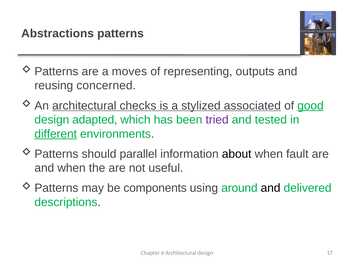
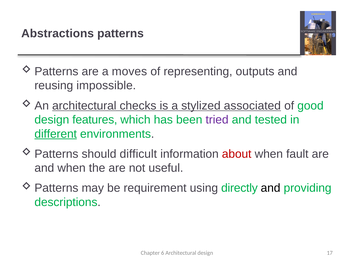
concerned: concerned -> impossible
good underline: present -> none
adapted: adapted -> features
parallel: parallel -> difficult
about colour: black -> red
components: components -> requirement
around: around -> directly
delivered: delivered -> providing
